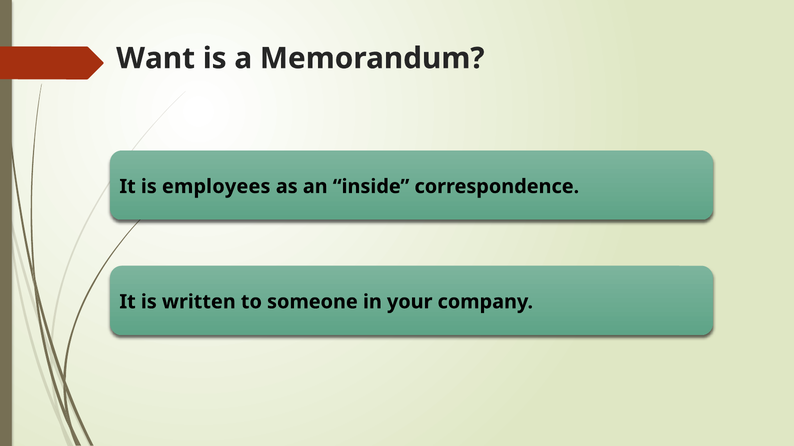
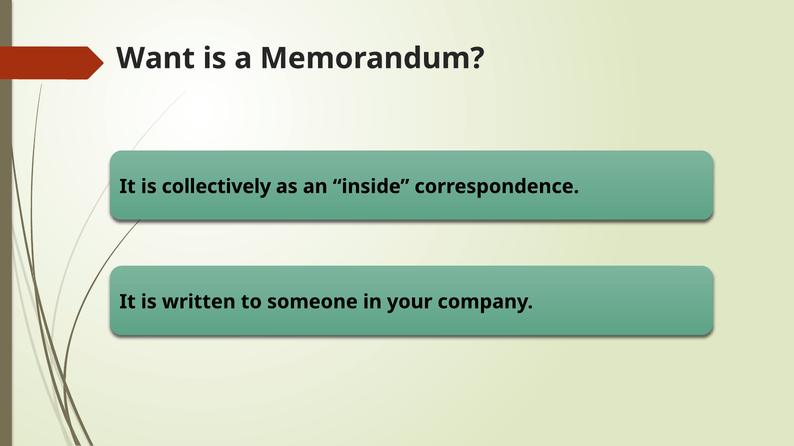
employees: employees -> collectively
